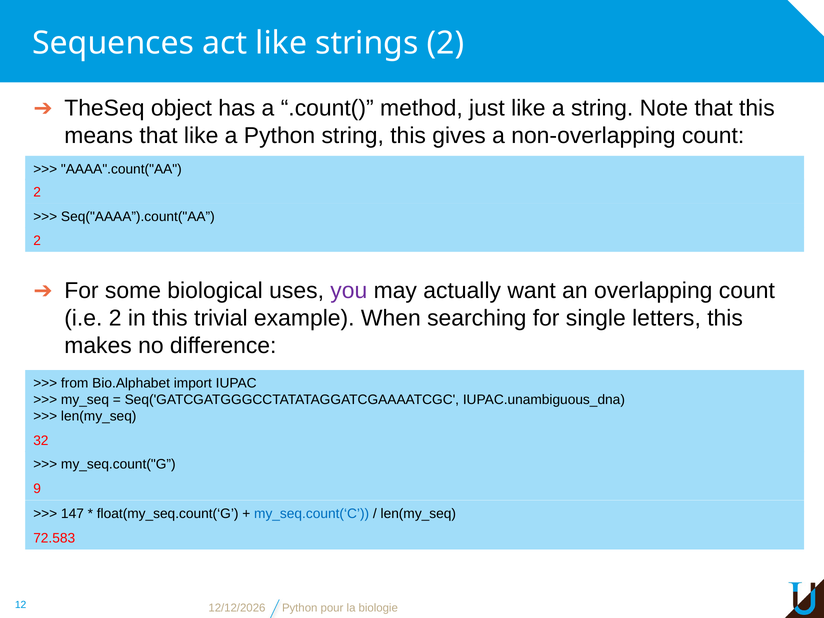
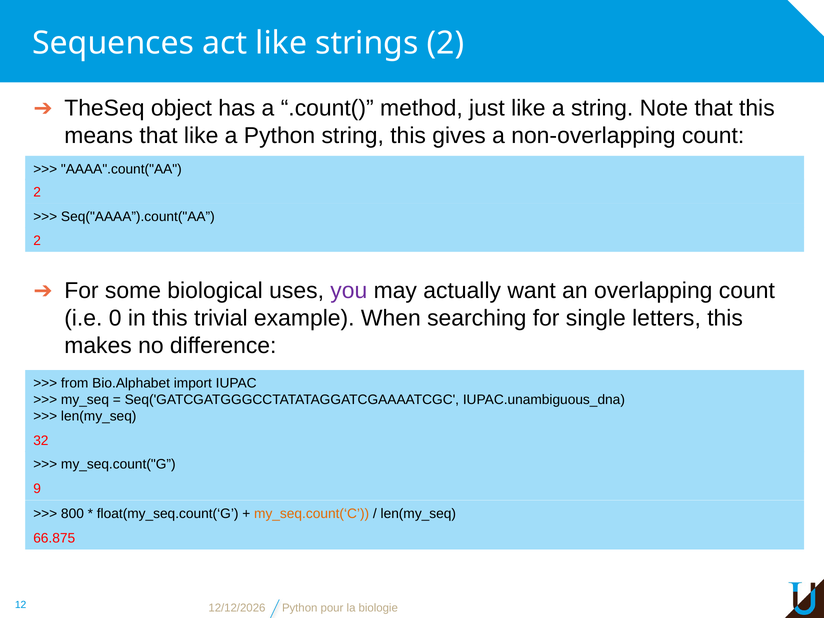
i.e 2: 2 -> 0
147: 147 -> 800
my_seq.count(‘C colour: blue -> orange
72.583: 72.583 -> 66.875
